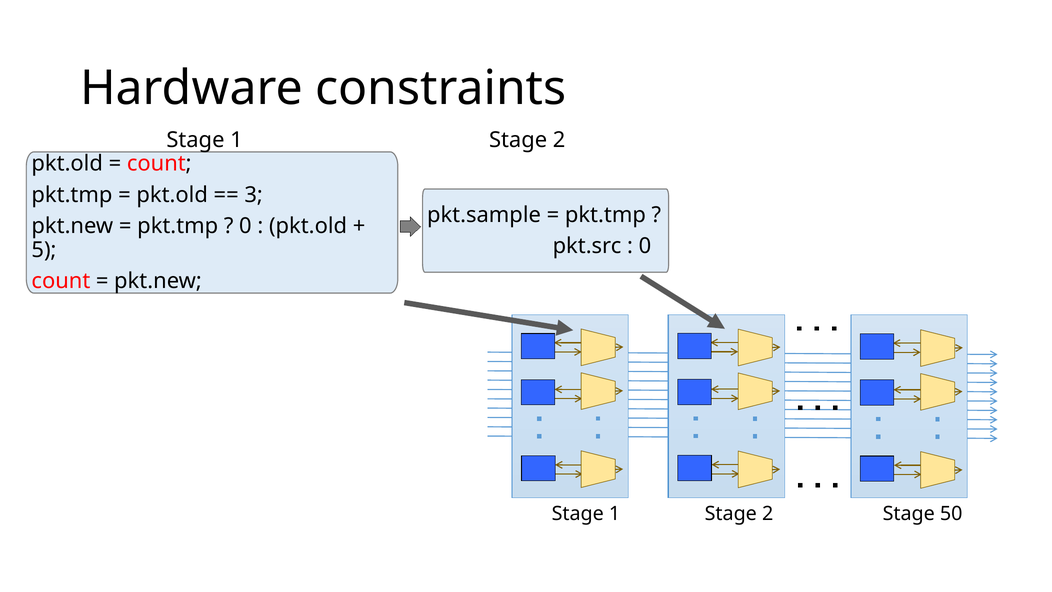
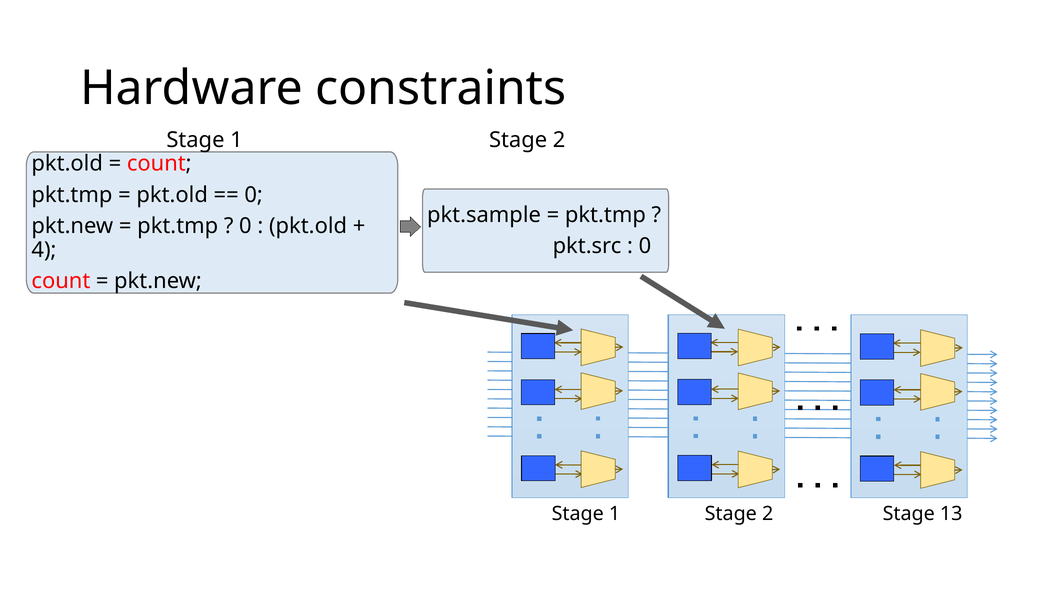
3 at (254, 195): 3 -> 0
5: 5 -> 4
50: 50 -> 13
